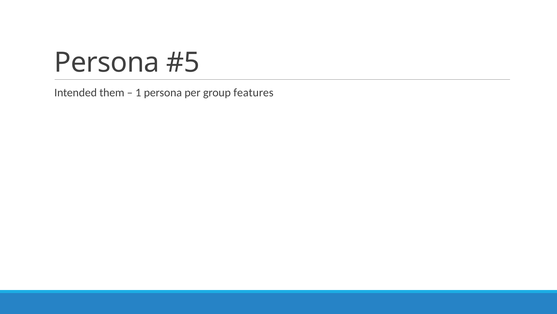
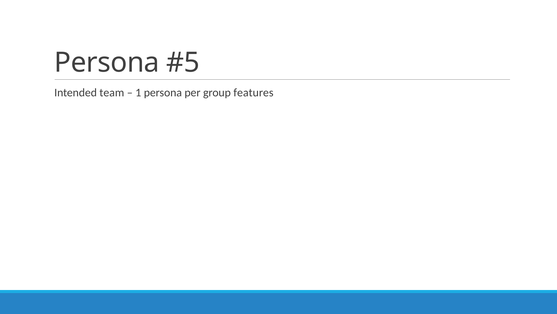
them: them -> team
